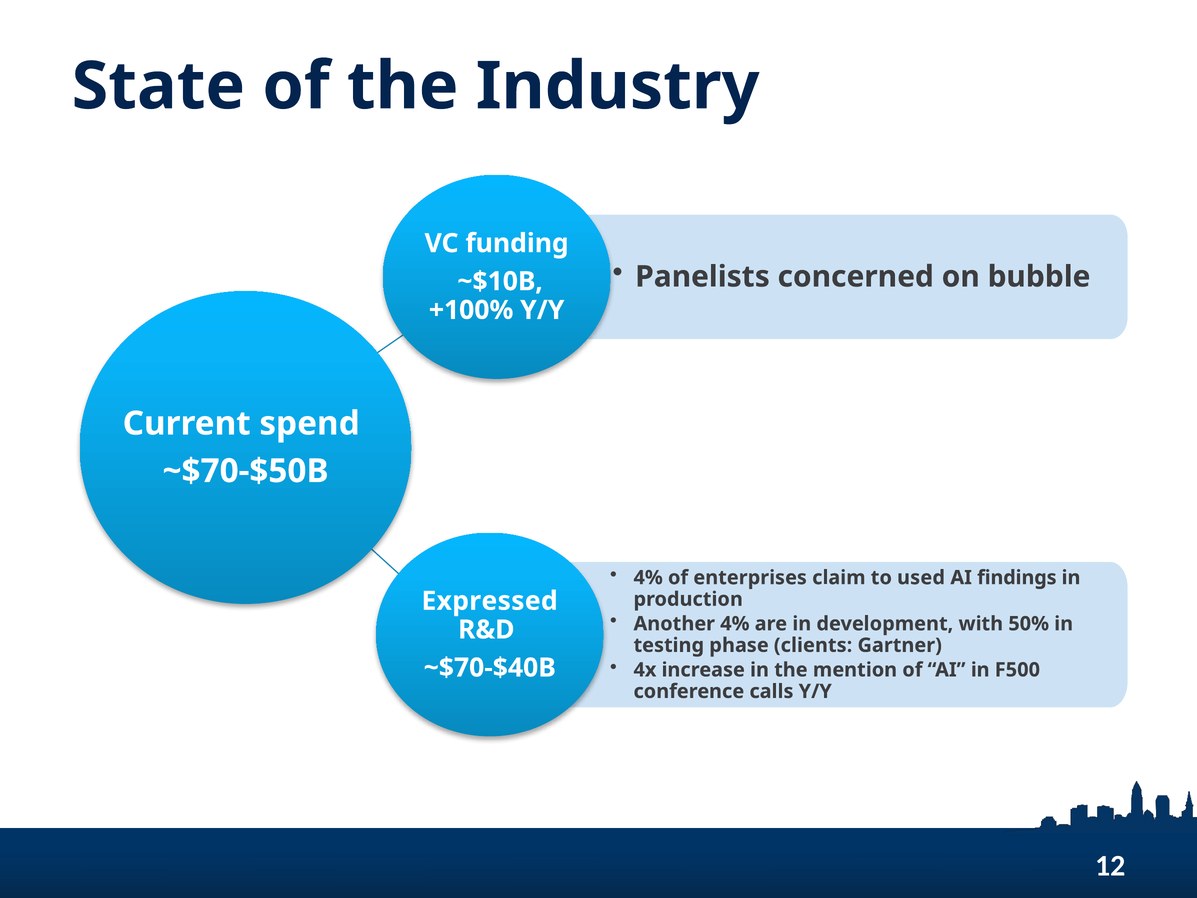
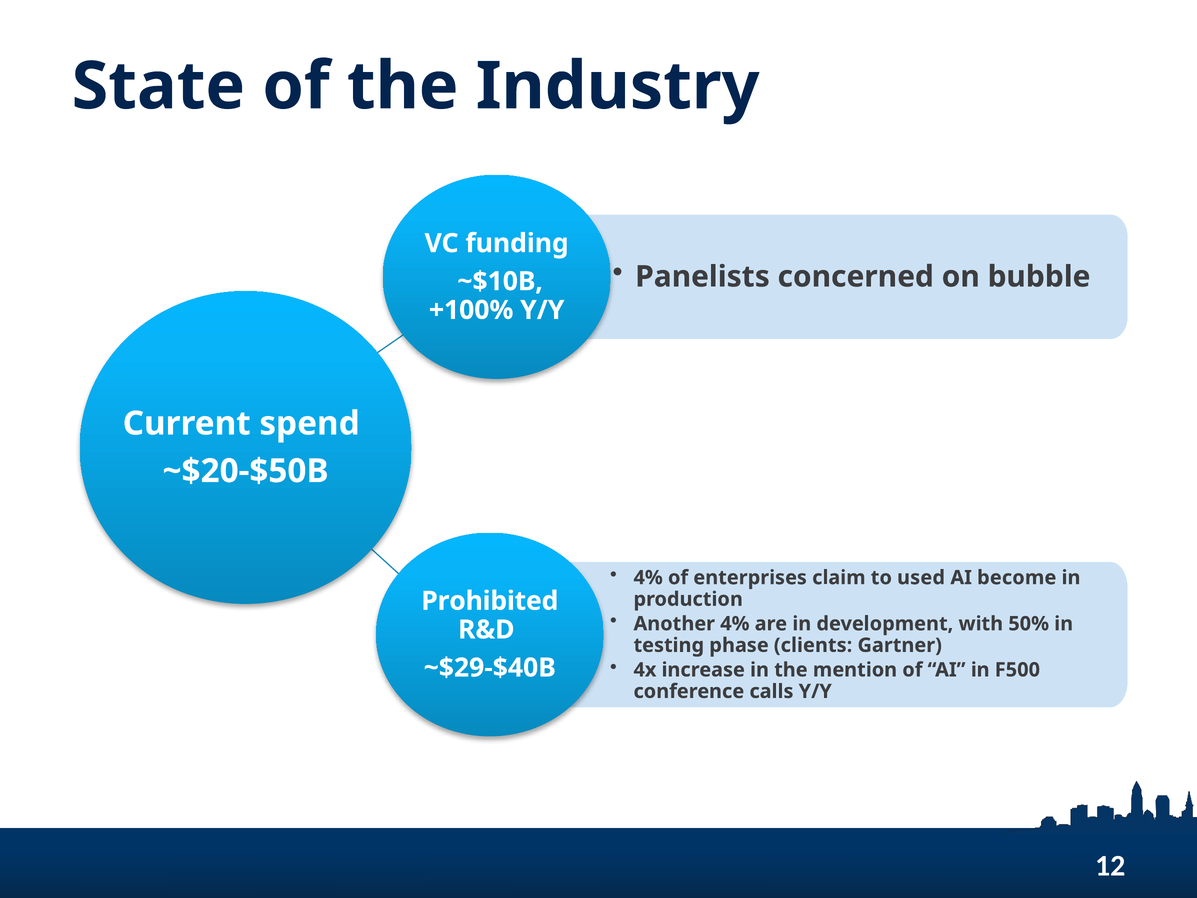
~$70-$50B: ~$70-$50B -> ~$20-$50B
findings: findings -> become
Expressed: Expressed -> Prohibited
~$70-$40B: ~$70-$40B -> ~$29-$40B
